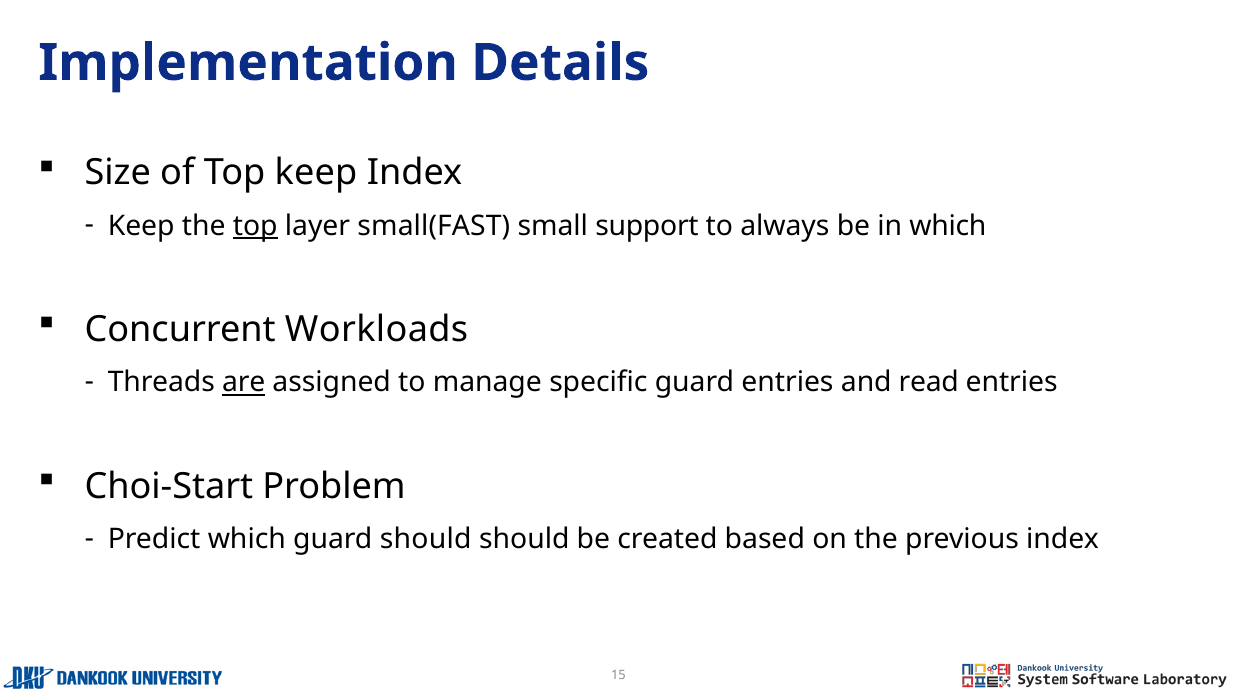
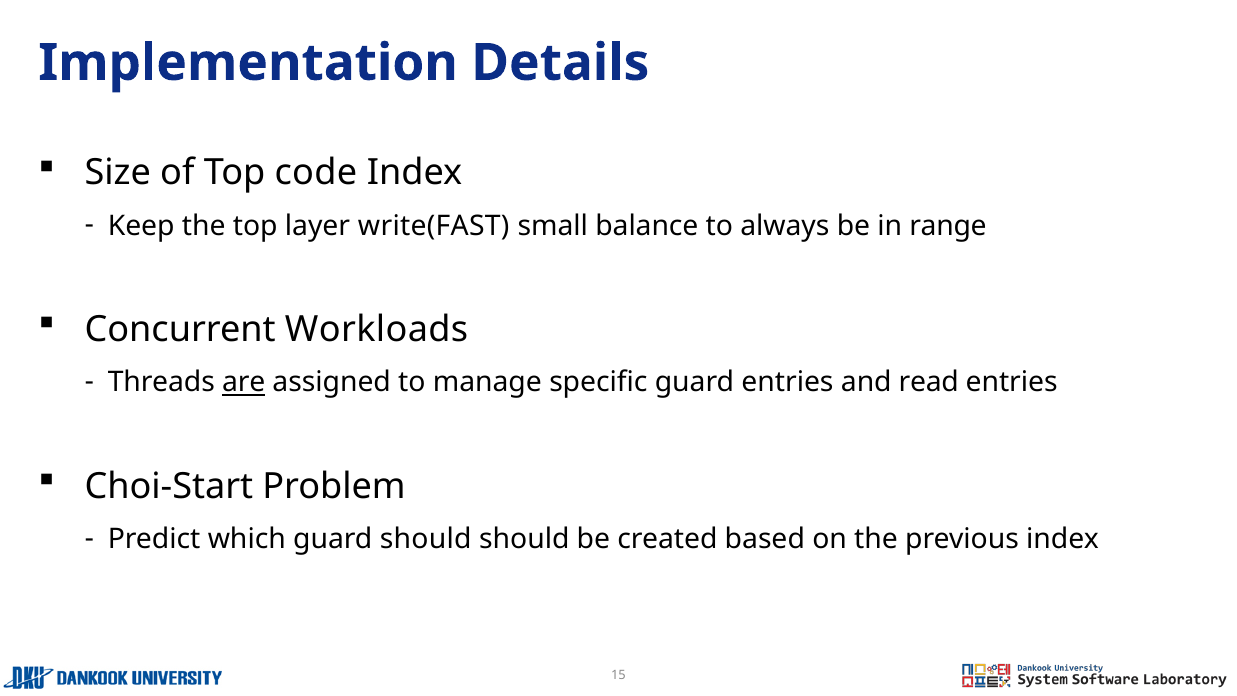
Top keep: keep -> code
top at (255, 226) underline: present -> none
small(FAST: small(FAST -> write(FAST
support: support -> balance
in which: which -> range
